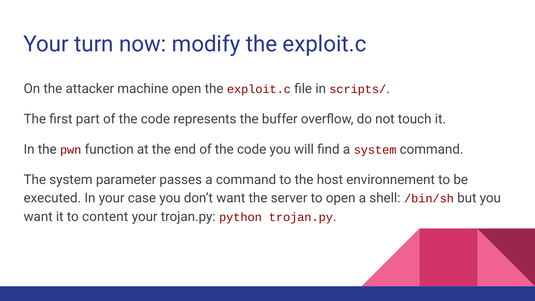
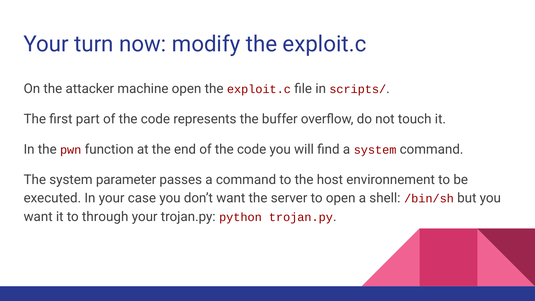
content: content -> through
